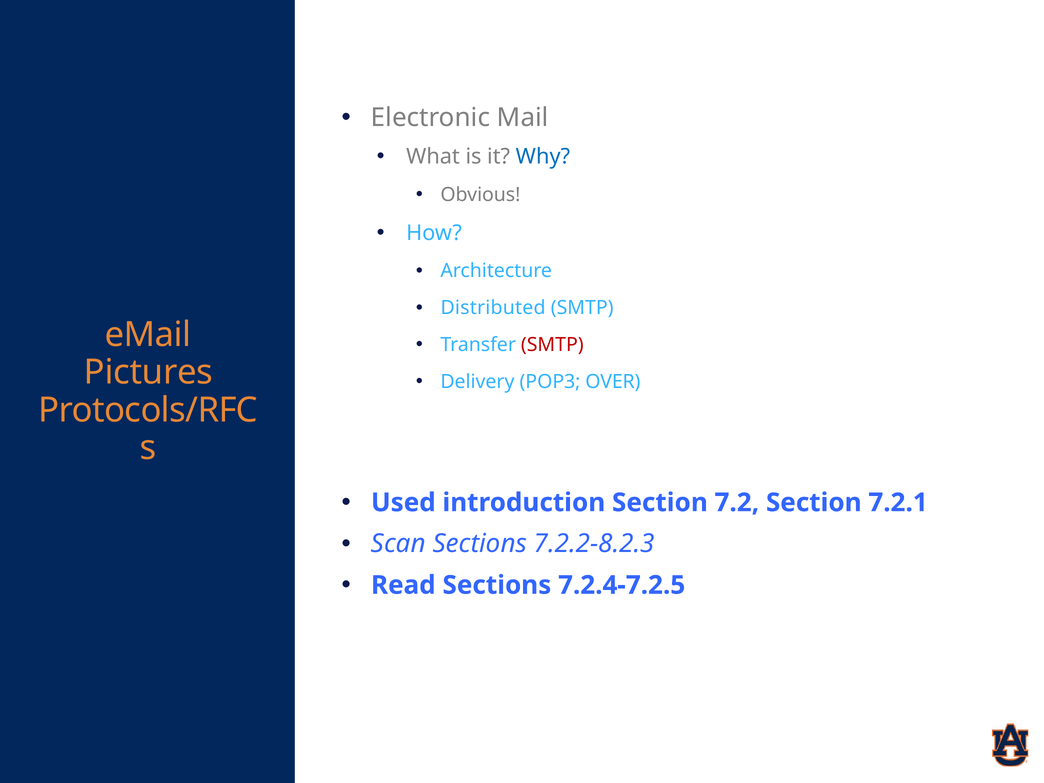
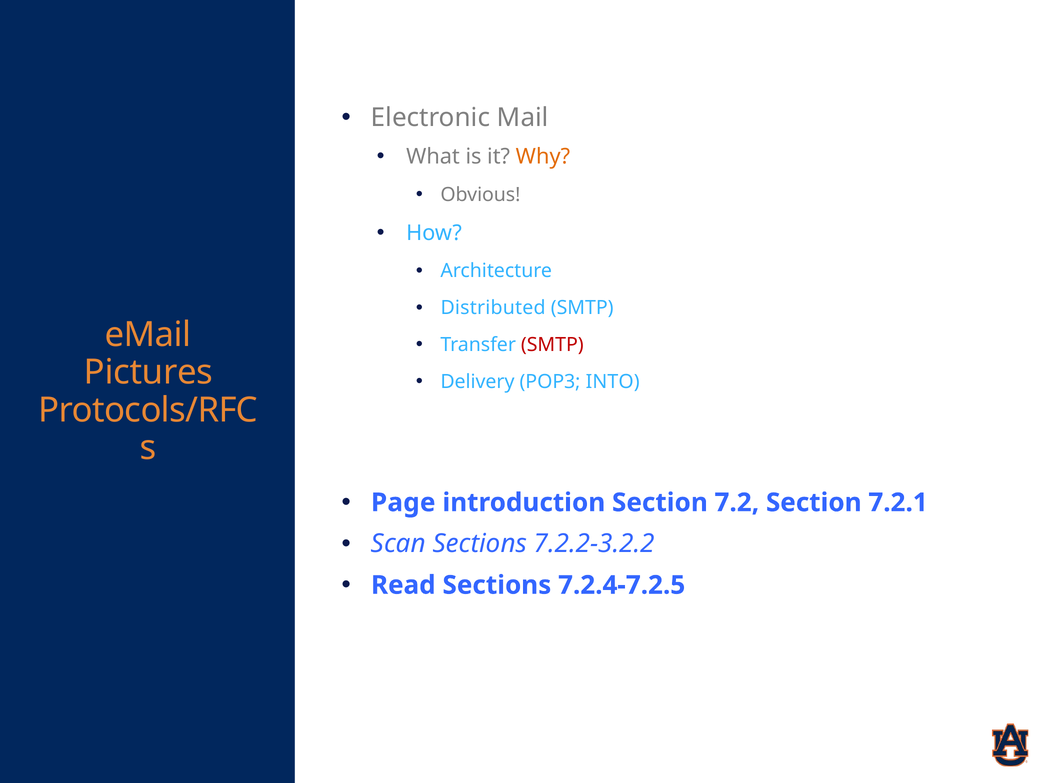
Why colour: blue -> orange
OVER: OVER -> INTO
Used: Used -> Page
7.2.2-8.2.3: 7.2.2-8.2.3 -> 7.2.2-3.2.2
